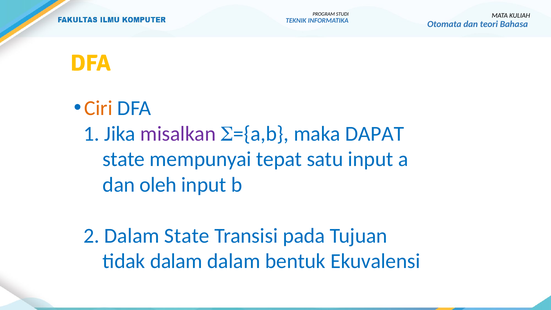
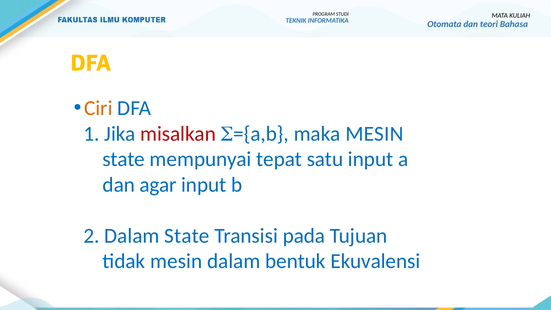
misalkan colour: purple -> red
maka DAPAT: DAPAT -> MESIN
oleh: oleh -> agar
tidak dalam: dalam -> mesin
